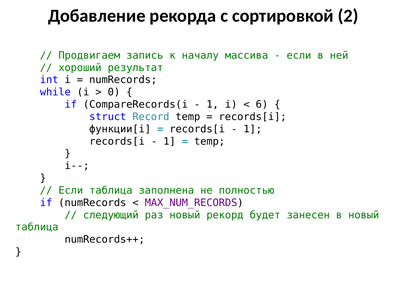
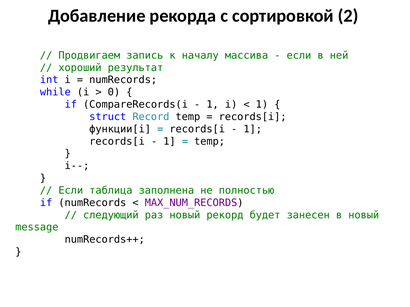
6 at (262, 105): 6 -> 1
таблица at (37, 228): таблица -> message
